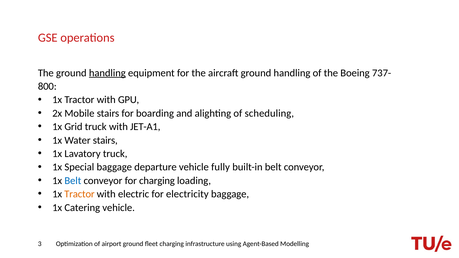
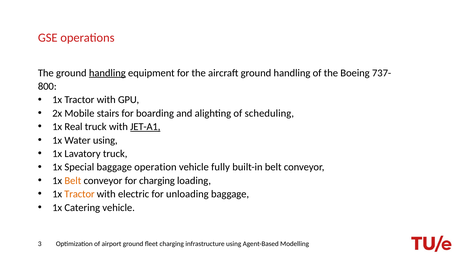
Grid: Grid -> Real
JET-A1 underline: none -> present
Water stairs: stairs -> using
departure: departure -> operation
Belt at (73, 181) colour: blue -> orange
electricity: electricity -> unloading
